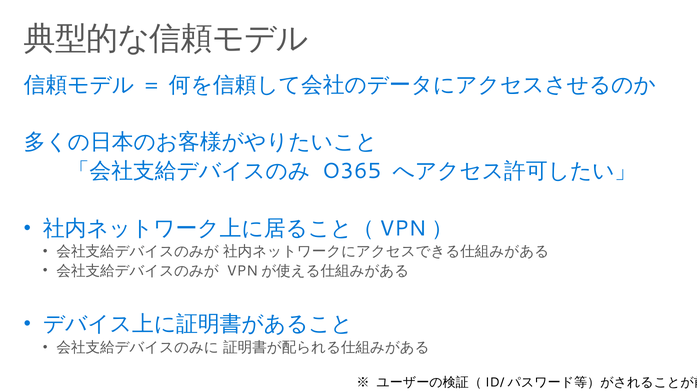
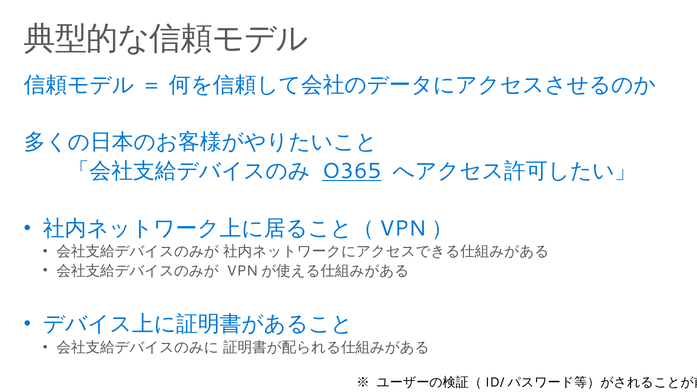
O365 underline: none -> present
